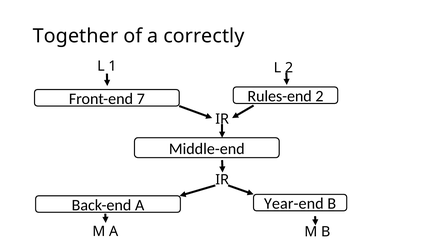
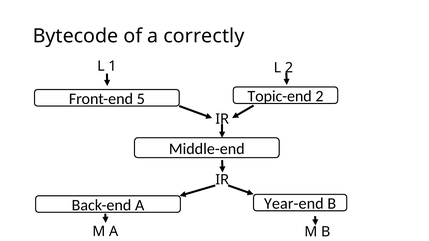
Together: Together -> Bytecode
Rules-end: Rules-end -> Topic-end
7: 7 -> 5
